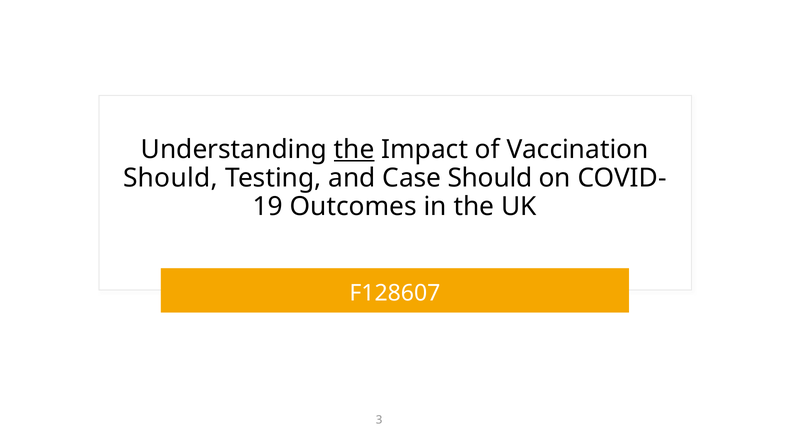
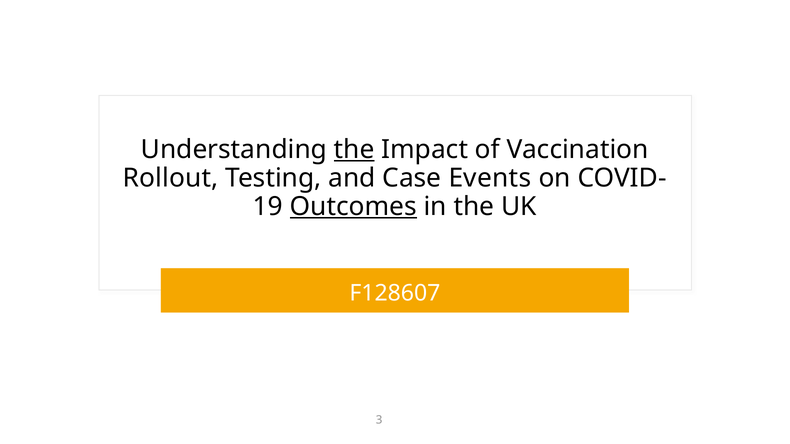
Should at (170, 178): Should -> Rollout
Case Should: Should -> Events
Outcomes underline: none -> present
